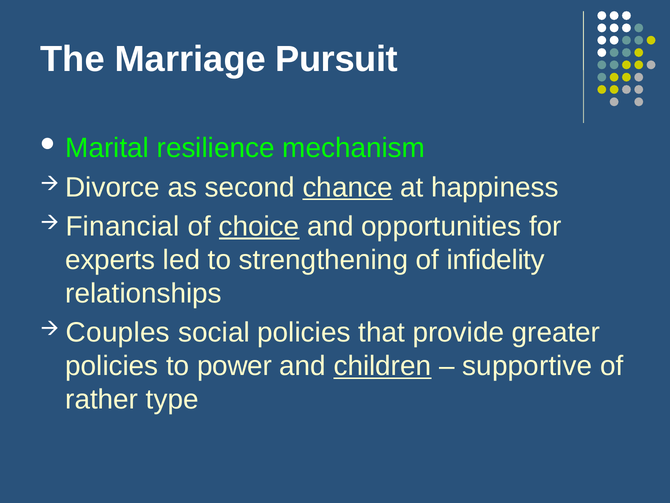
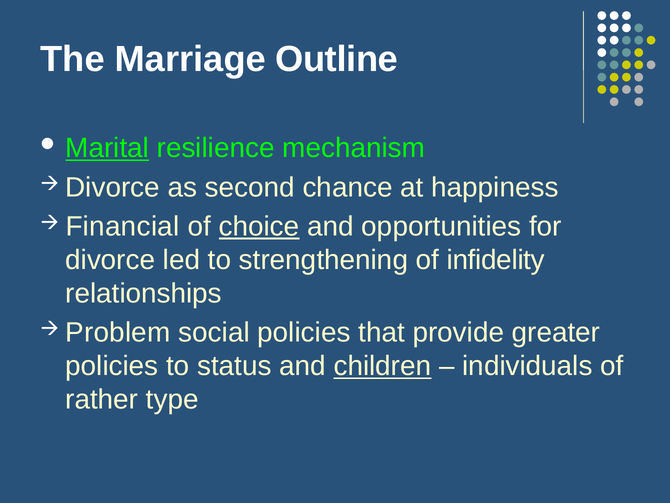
Pursuit: Pursuit -> Outline
Marital underline: none -> present
chance underline: present -> none
experts at (110, 260): experts -> divorce
Couples: Couples -> Problem
power: power -> status
supportive: supportive -> individuals
